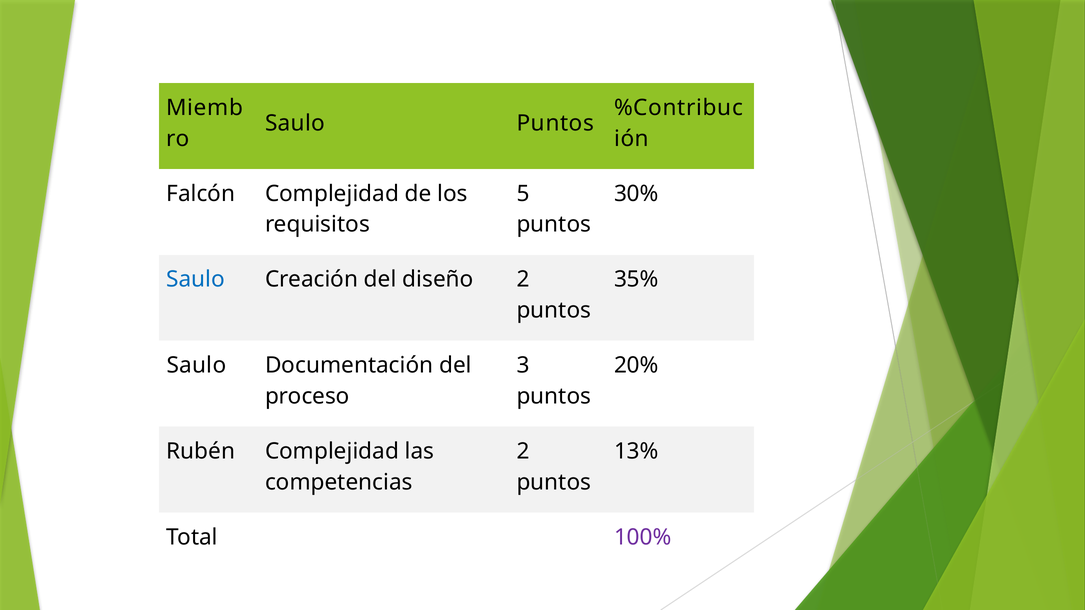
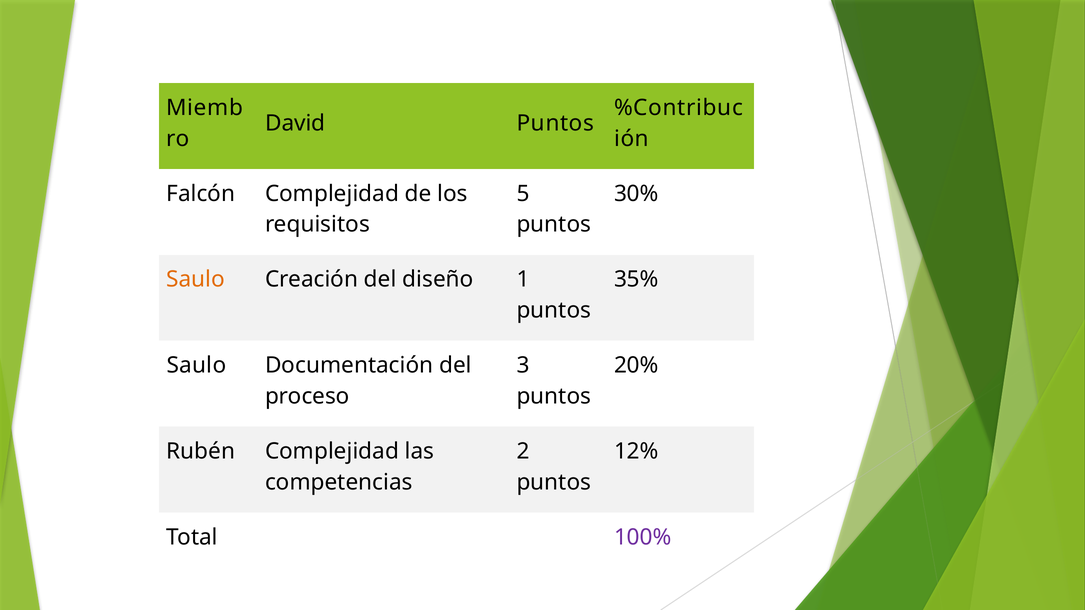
Saulo at (295, 123): Saulo -> David
Saulo at (196, 280) colour: blue -> orange
diseño 2: 2 -> 1
13%: 13% -> 12%
